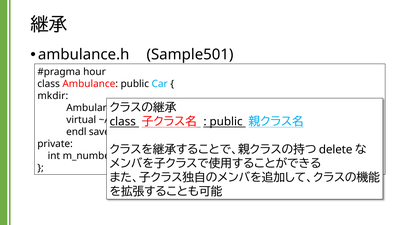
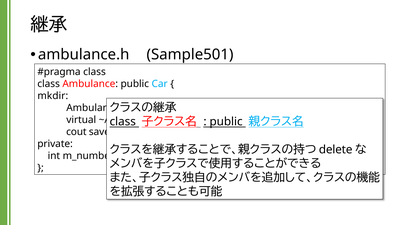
hour at (95, 72): hour -> class
endl: endl -> cout
